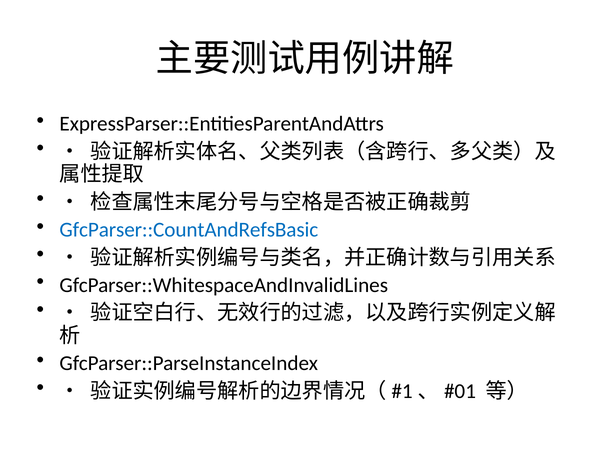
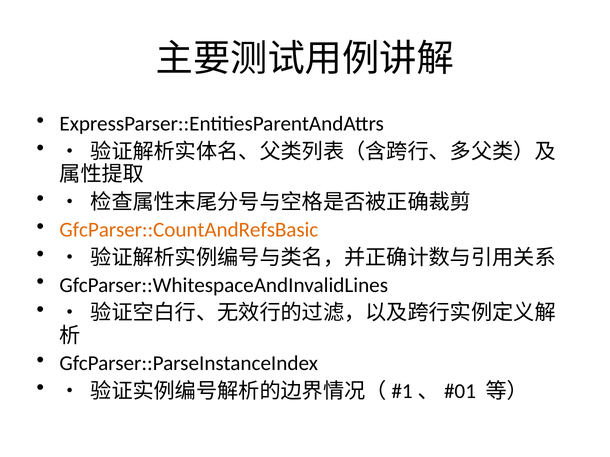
GfcParser::CountAndRefsBasic colour: blue -> orange
